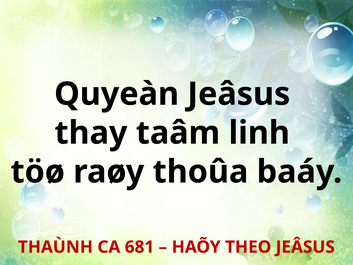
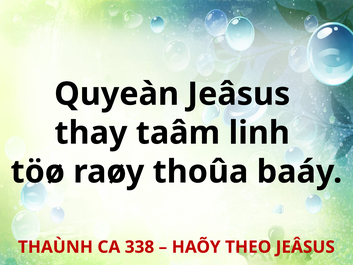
681: 681 -> 338
